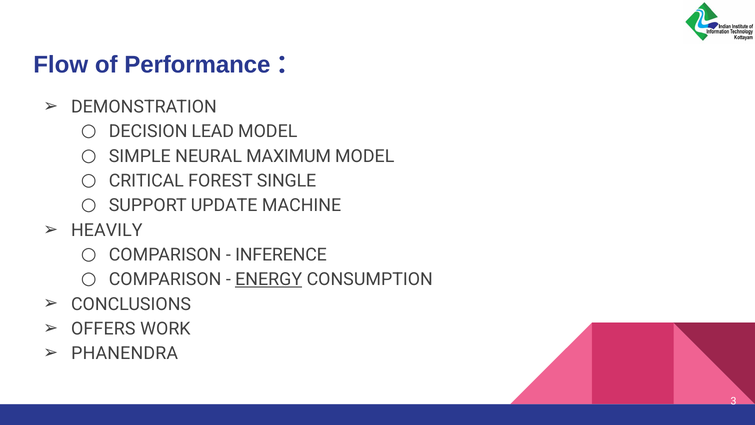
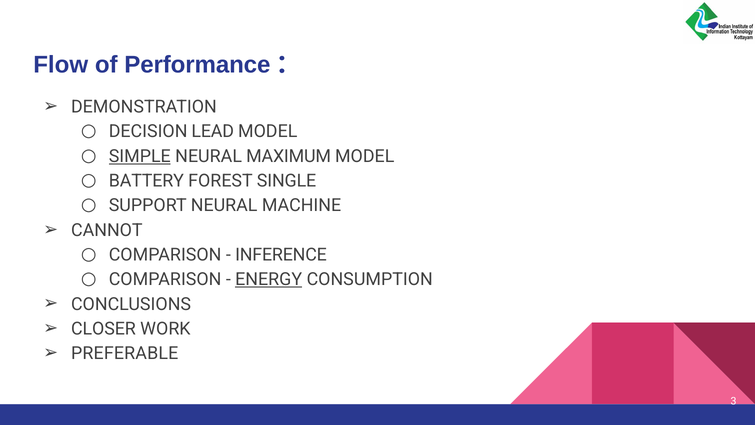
SIMPLE underline: none -> present
CRITICAL: CRITICAL -> BATTERY
SUPPORT UPDATE: UPDATE -> NEURAL
HEAVILY: HEAVILY -> CANNOT
OFFERS: OFFERS -> CLOSER
PHANENDRA: PHANENDRA -> PREFERABLE
